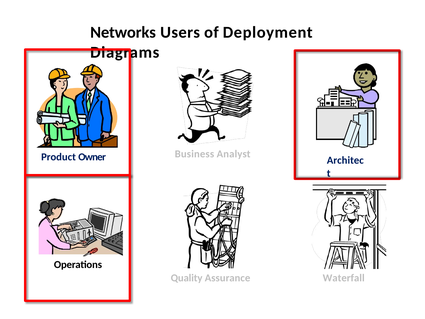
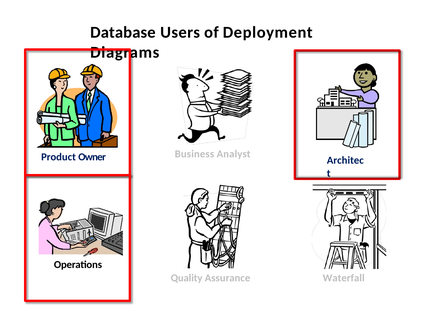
Networks: Networks -> Database
